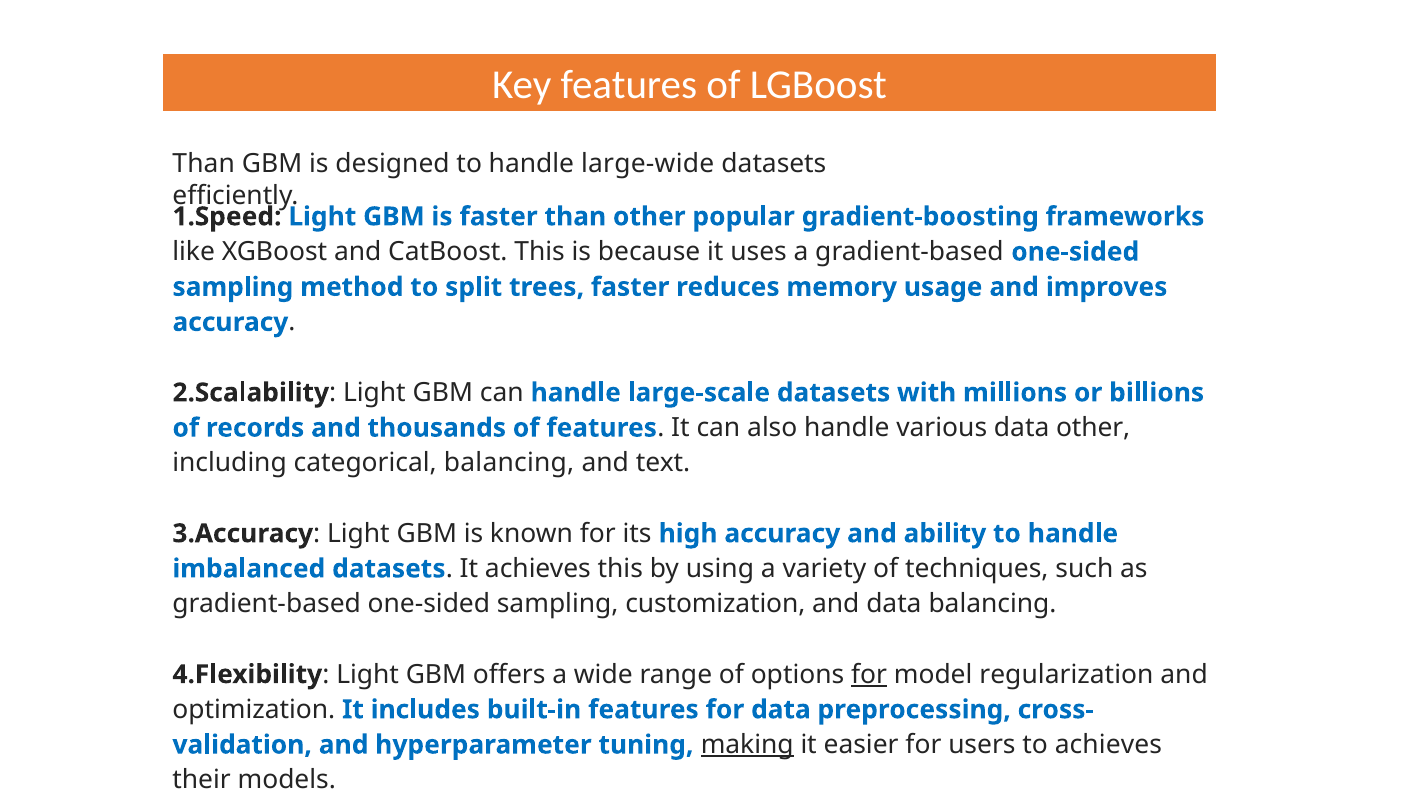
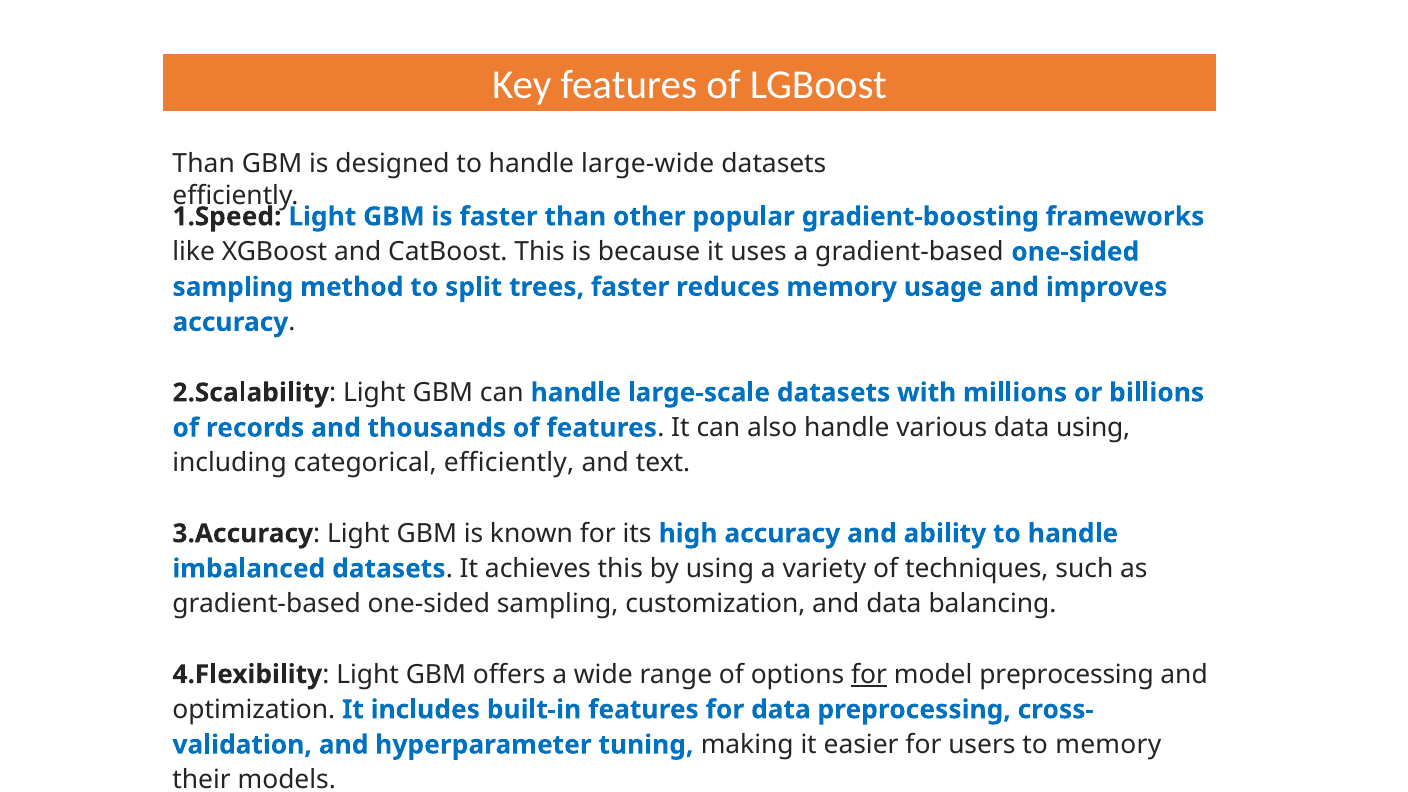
data other: other -> using
categorical balancing: balancing -> efficiently
model regularization: regularization -> preprocessing
making underline: present -> none
to achieves: achieves -> memory
